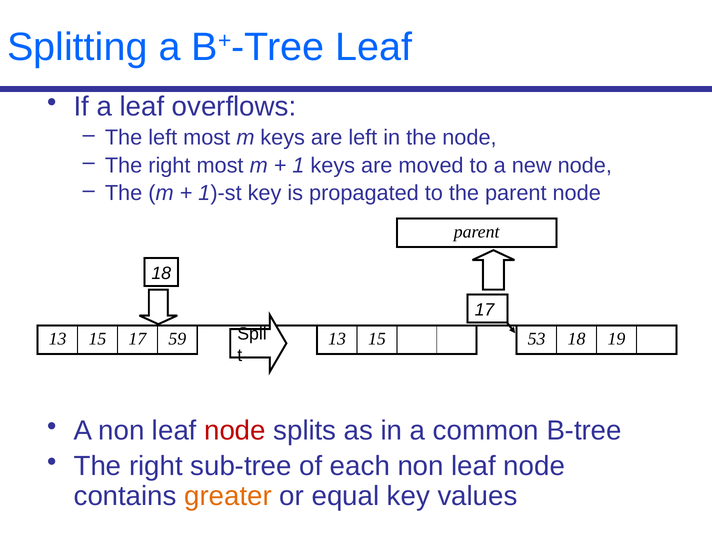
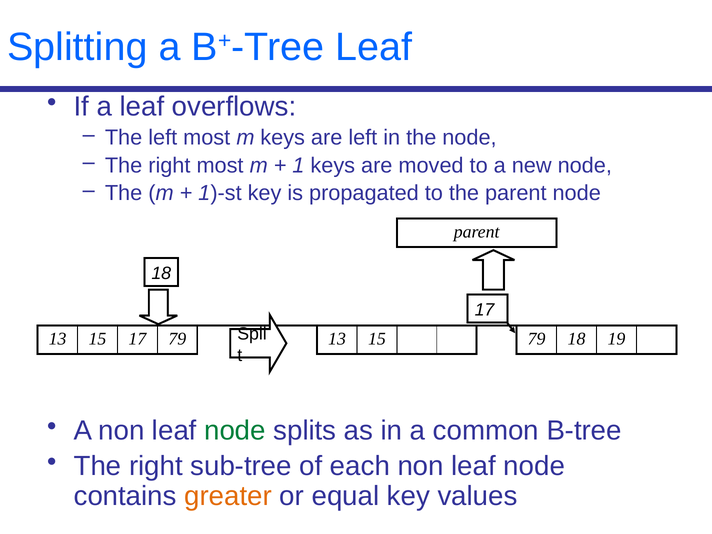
17 59: 59 -> 79
15 53: 53 -> 79
node at (235, 431) colour: red -> green
